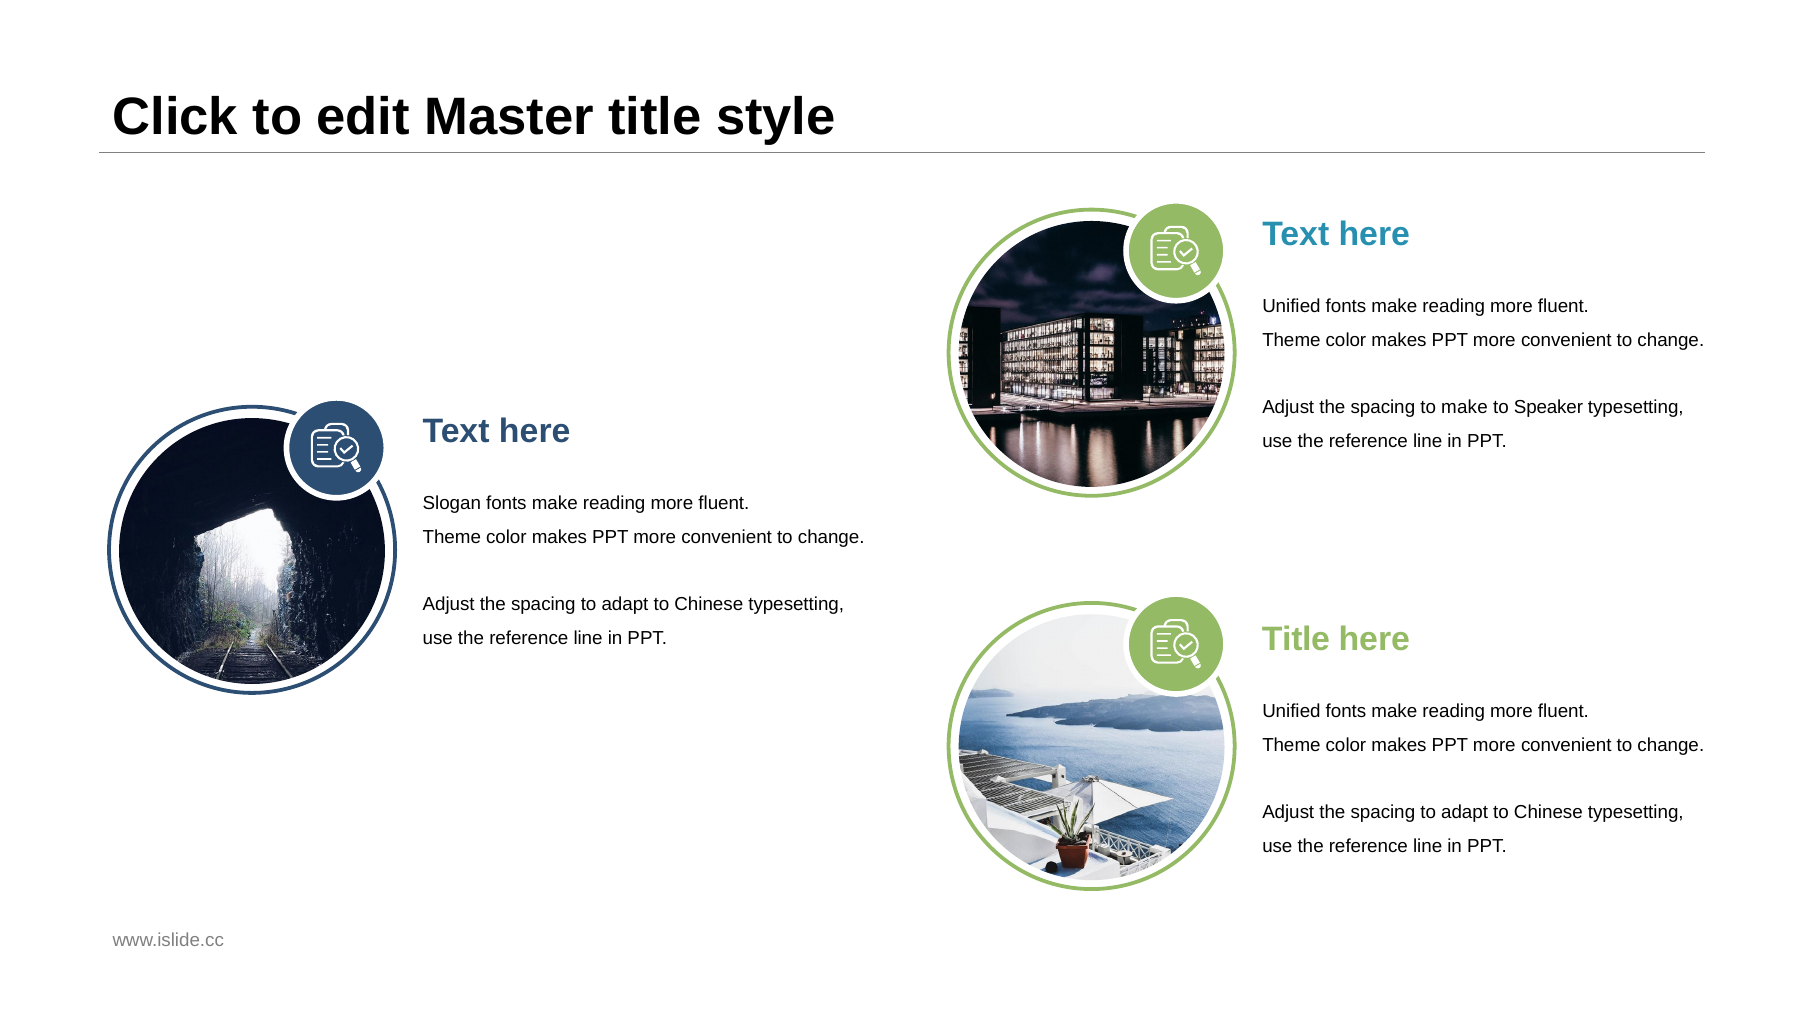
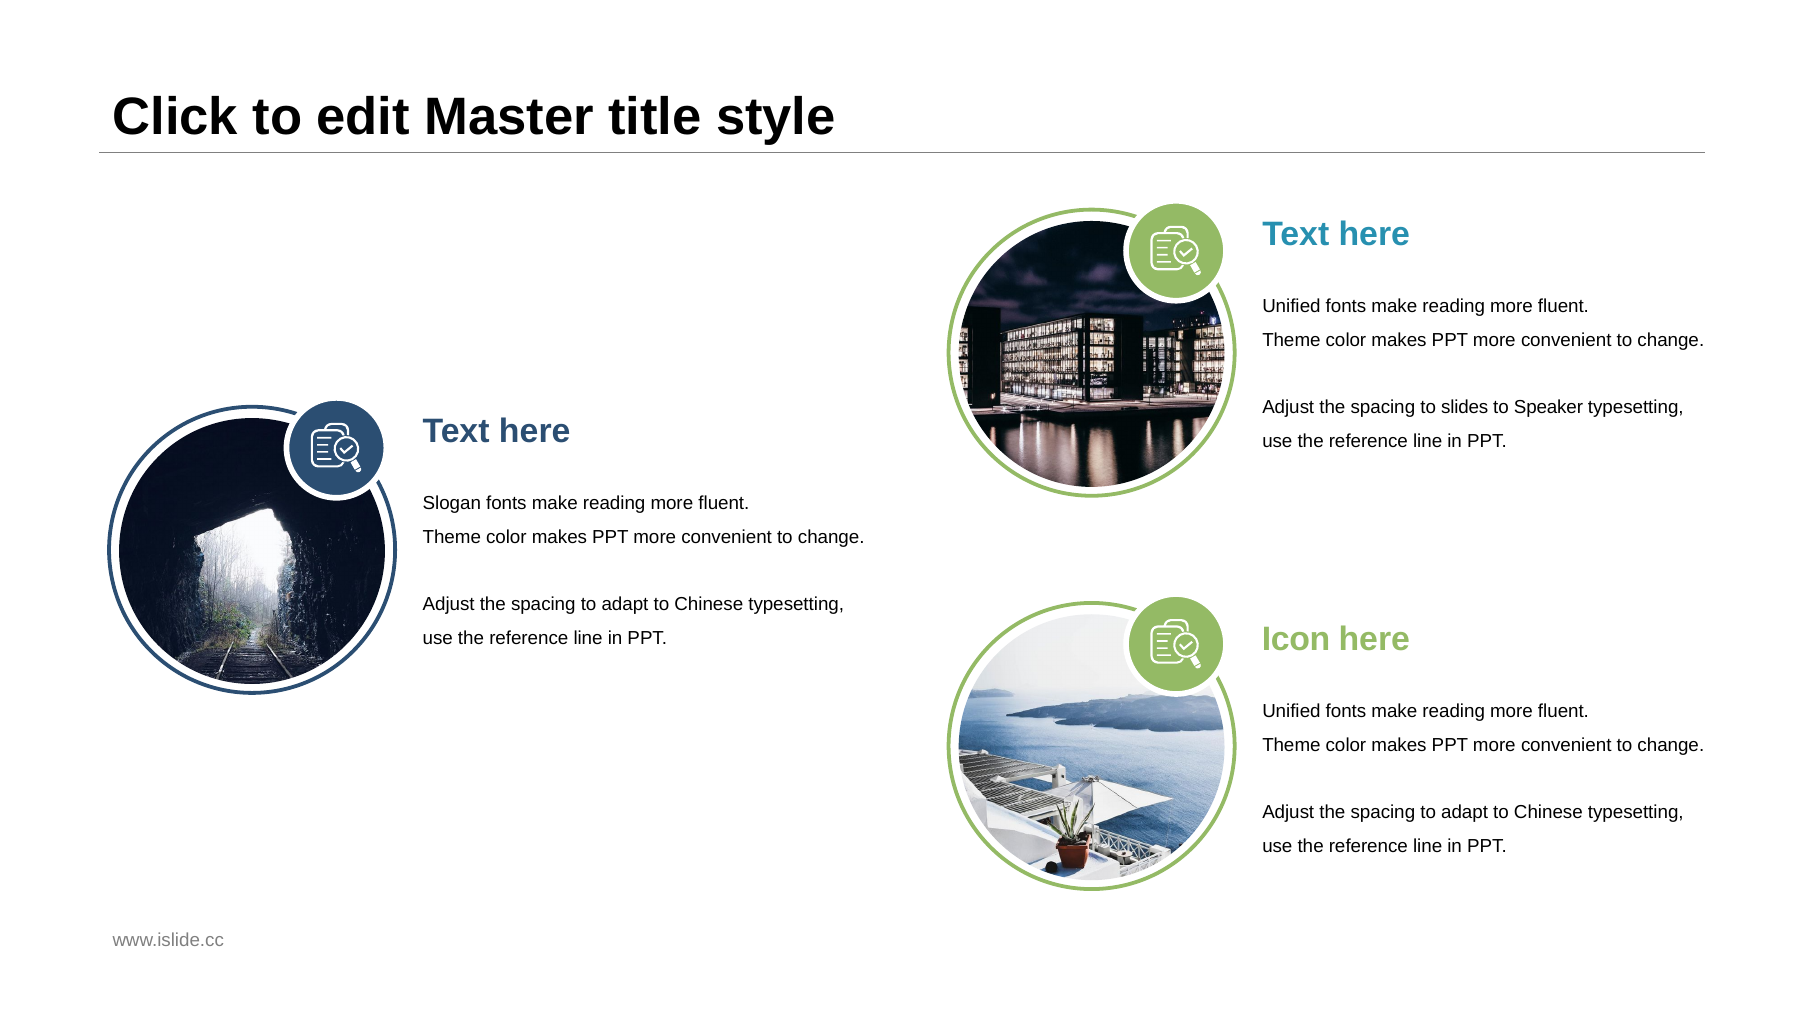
to make: make -> slides
Title at (1296, 639): Title -> Icon
